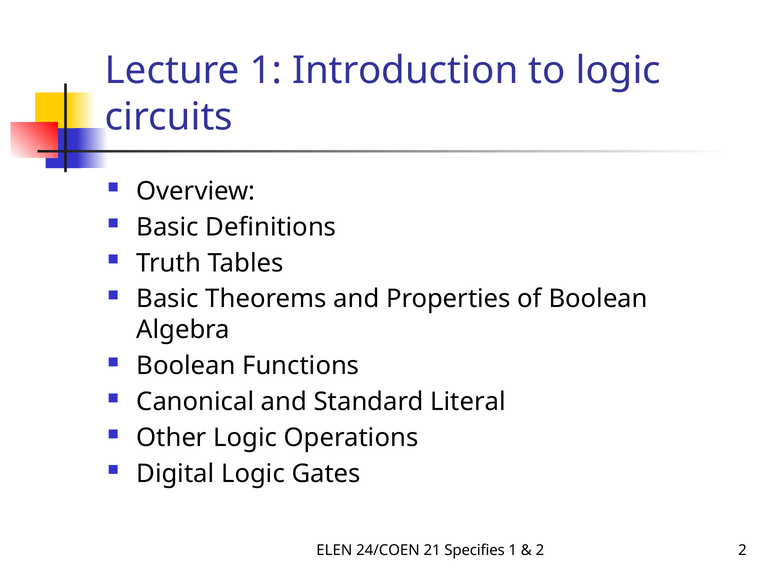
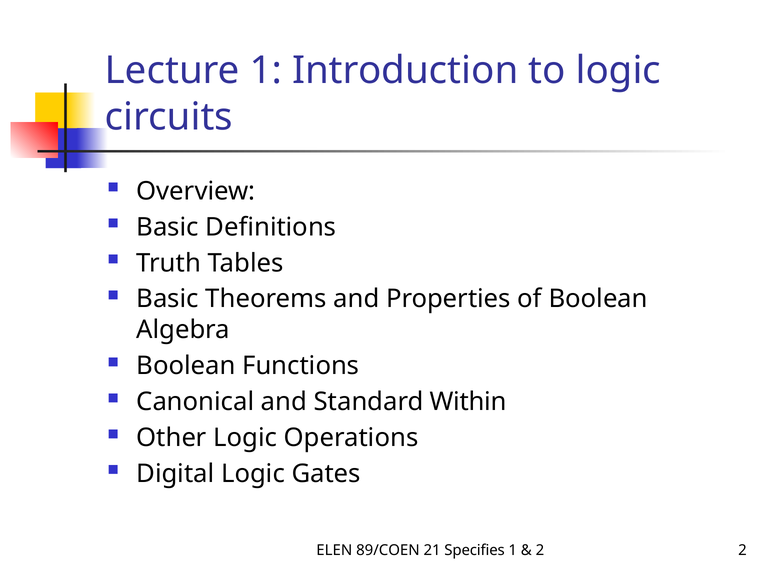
Literal: Literal -> Within
24/COEN: 24/COEN -> 89/COEN
